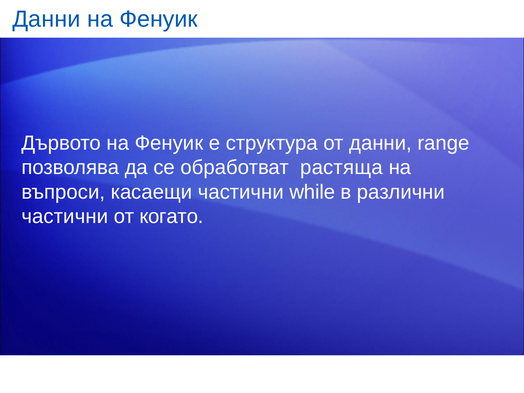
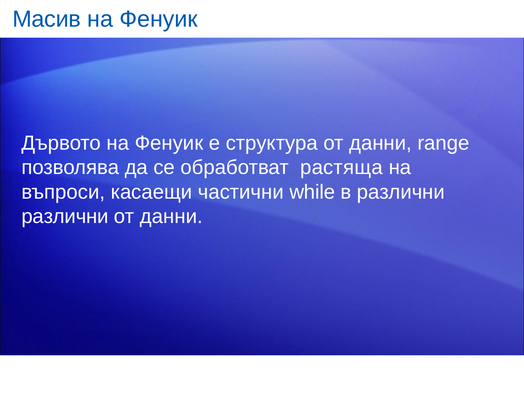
Данни at (46, 19): Данни -> Масив
частични at (65, 217): частични -> различни
когато at (171, 217): когато -> данни
